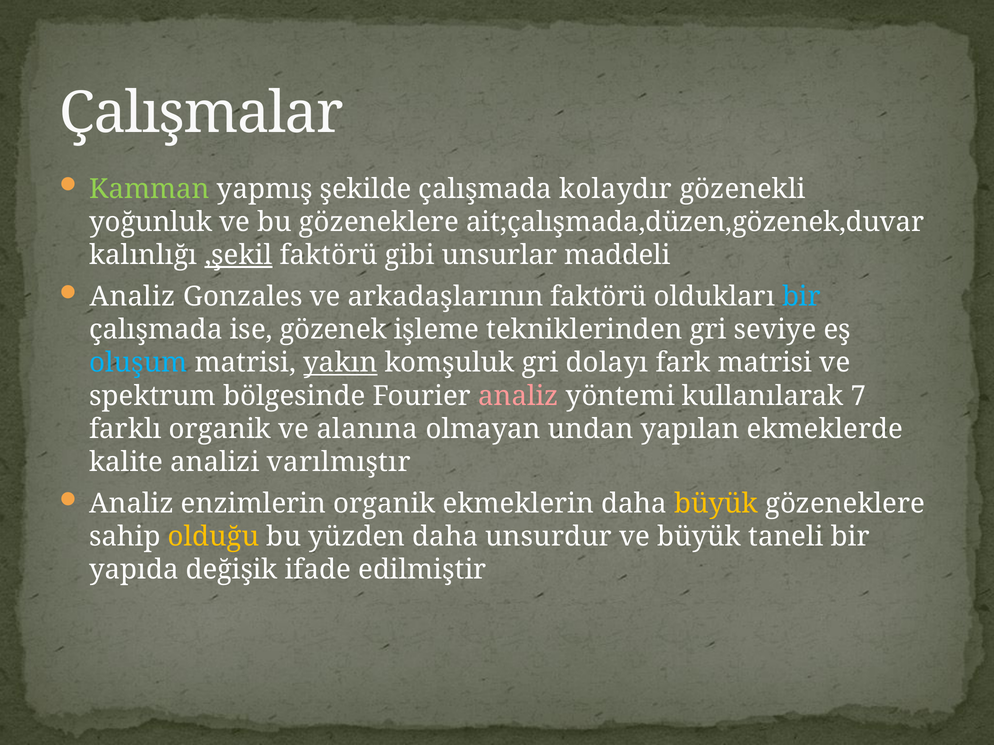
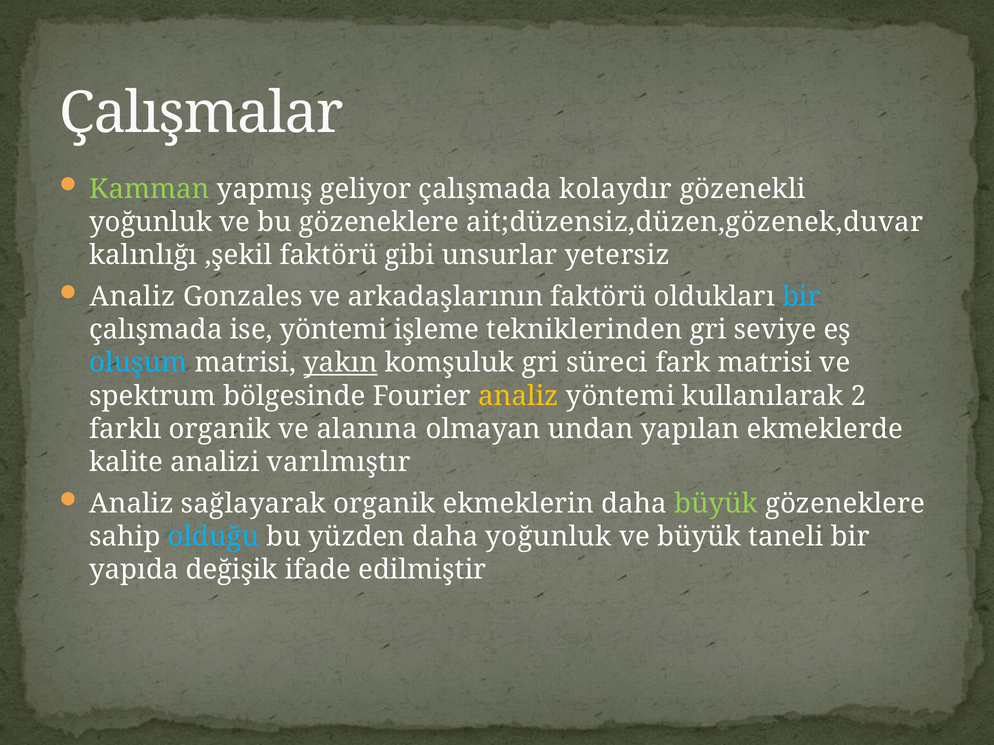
şekilde: şekilde -> geliyor
ait;çalışmada,düzen,gözenek,duvar: ait;çalışmada,düzen,gözenek,duvar -> ait;düzensiz,düzen,gözenek,duvar
,şekil underline: present -> none
maddeli: maddeli -> yetersiz
ise gözenek: gözenek -> yöntemi
dolayı: dolayı -> süreci
analiz at (518, 396) colour: pink -> yellow
7: 7 -> 2
enzimlerin: enzimlerin -> sağlayarak
büyük at (716, 504) colour: yellow -> light green
olduğu colour: yellow -> light blue
daha unsurdur: unsurdur -> yoğunluk
